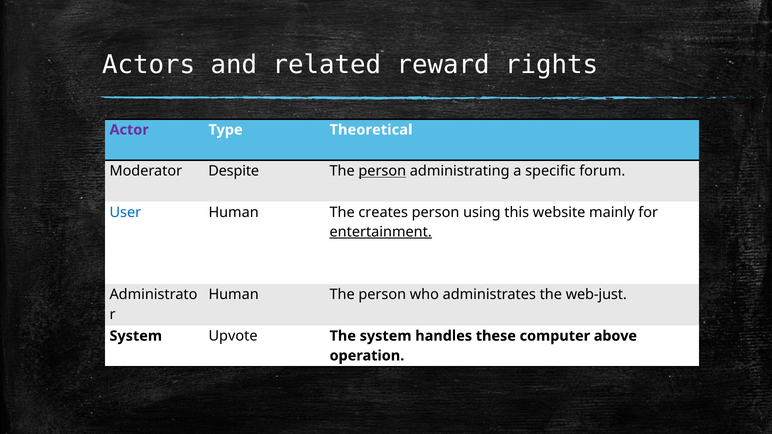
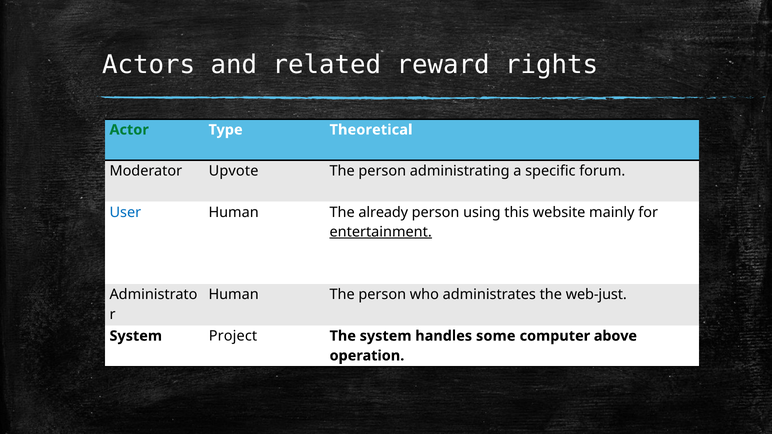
Actor colour: purple -> green
Despite: Despite -> Upvote
person at (382, 171) underline: present -> none
creates: creates -> already
Upvote: Upvote -> Project
these: these -> some
